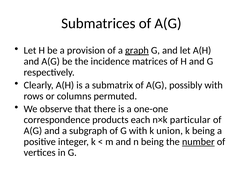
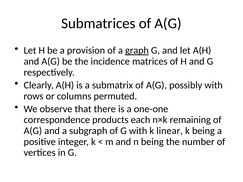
particular: particular -> remaining
union: union -> linear
number underline: present -> none
